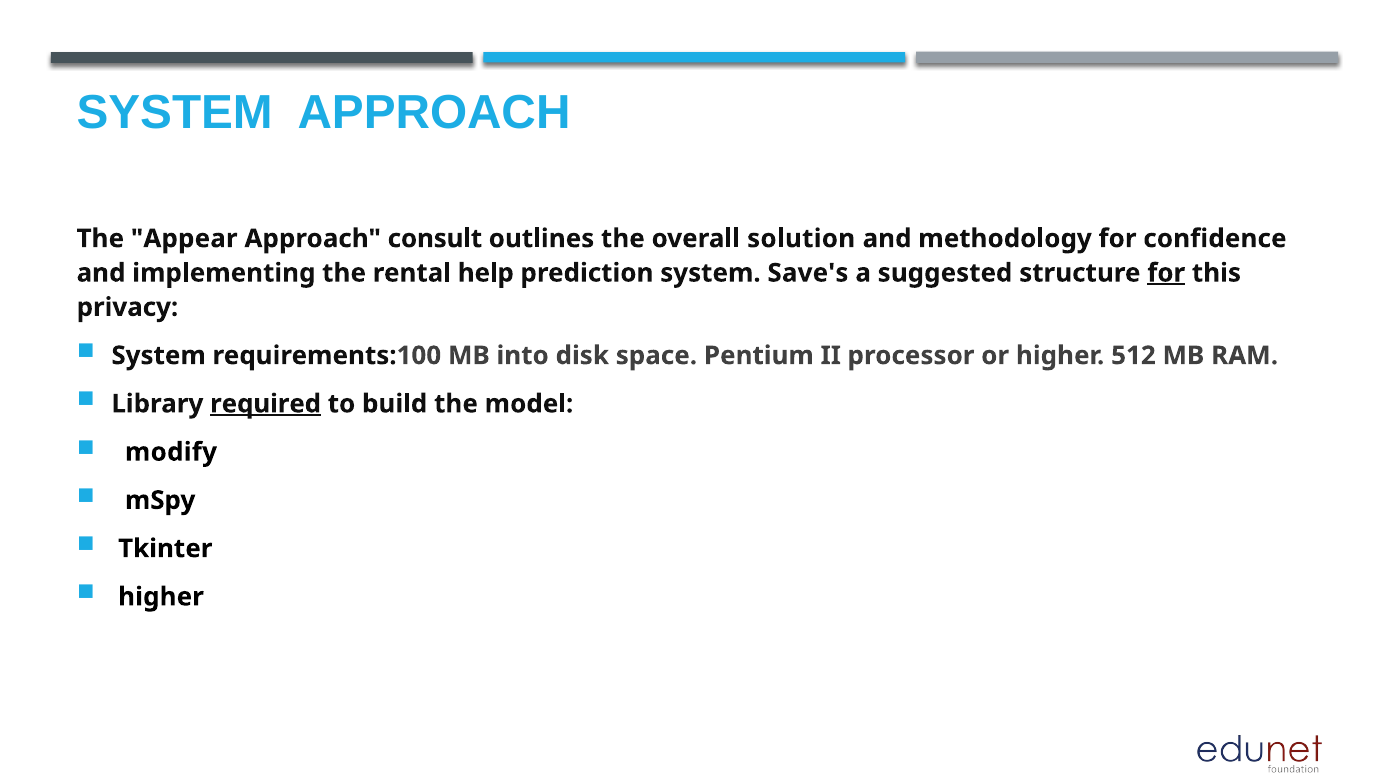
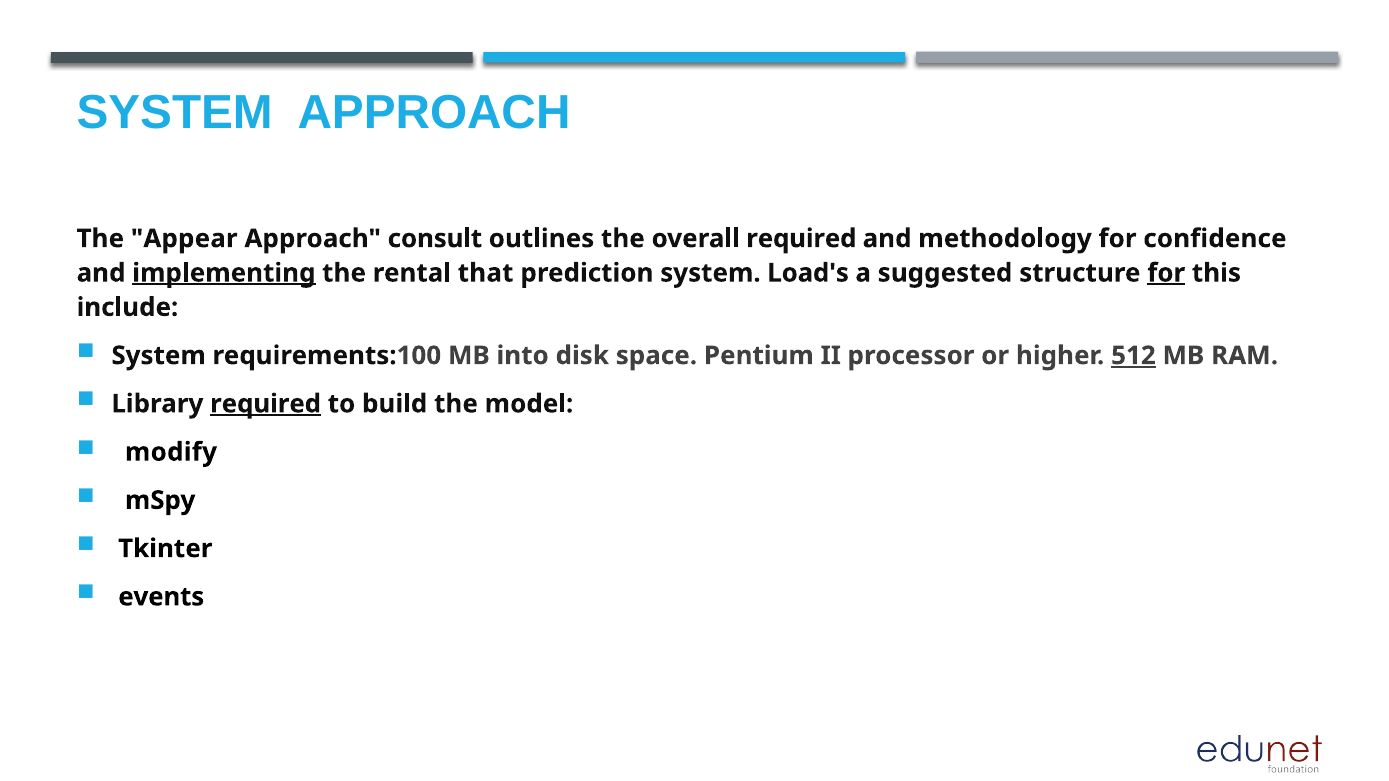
overall solution: solution -> required
implementing underline: none -> present
help: help -> that
Save's: Save's -> Load's
privacy: privacy -> include
512 underline: none -> present
higher at (161, 597): higher -> events
